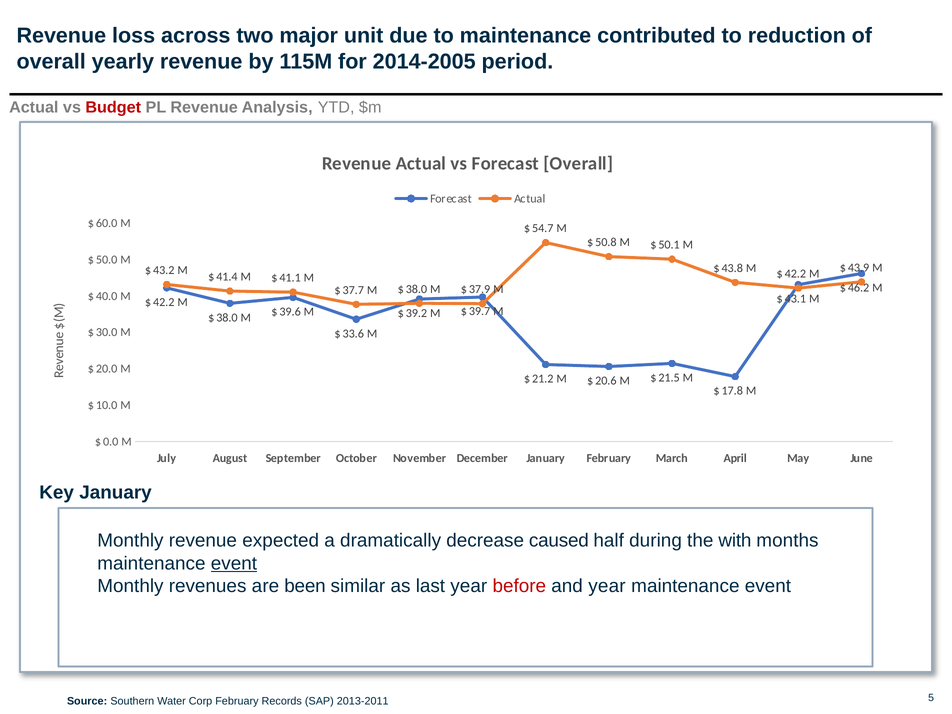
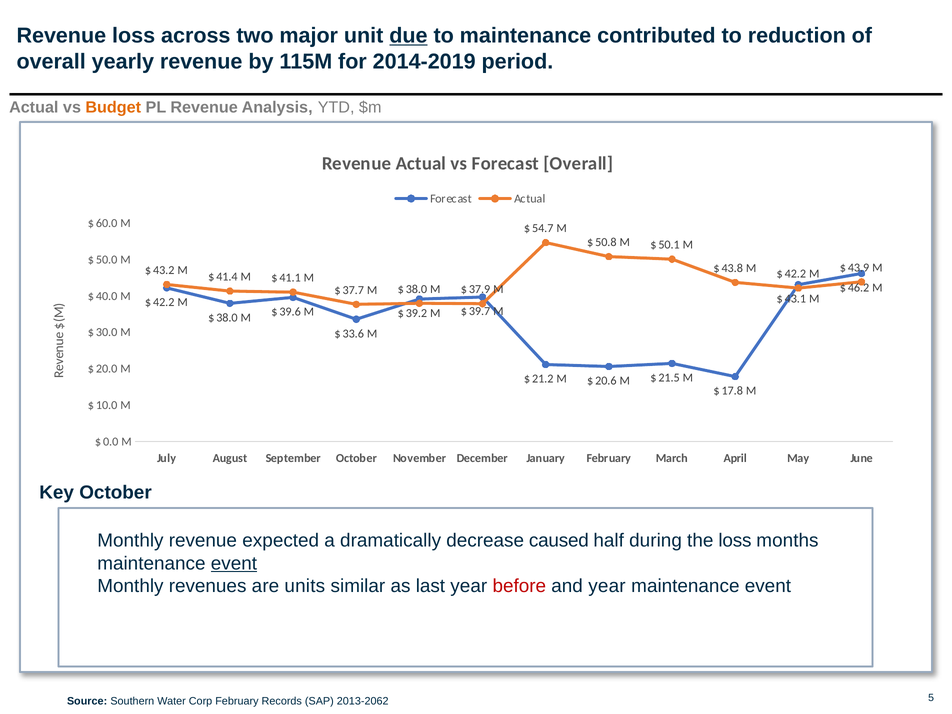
due underline: none -> present
2014-2005: 2014-2005 -> 2014-2019
Budget colour: red -> orange
Key January: January -> October
the with: with -> loss
been: been -> units
2013-2011: 2013-2011 -> 2013-2062
